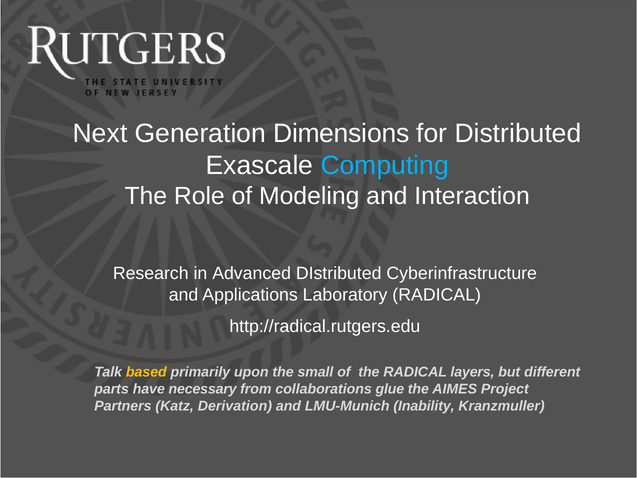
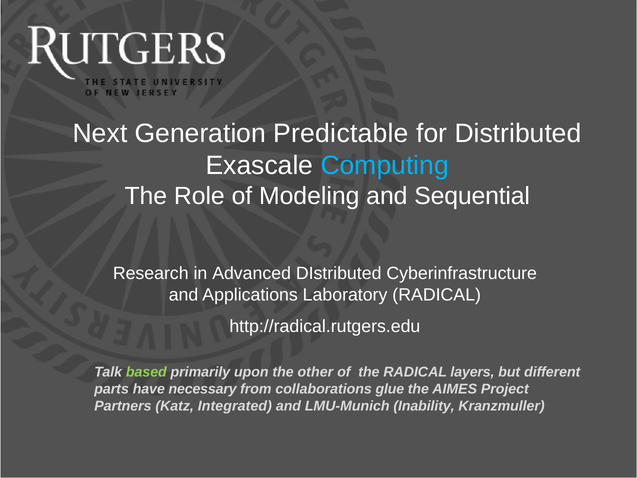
Dimensions: Dimensions -> Predictable
Interaction: Interaction -> Sequential
based colour: yellow -> light green
small: small -> other
Derivation: Derivation -> Integrated
